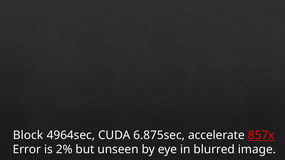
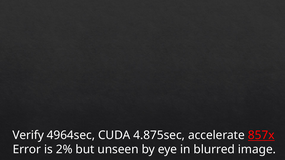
Block: Block -> Verify
6.875sec: 6.875sec -> 4.875sec
